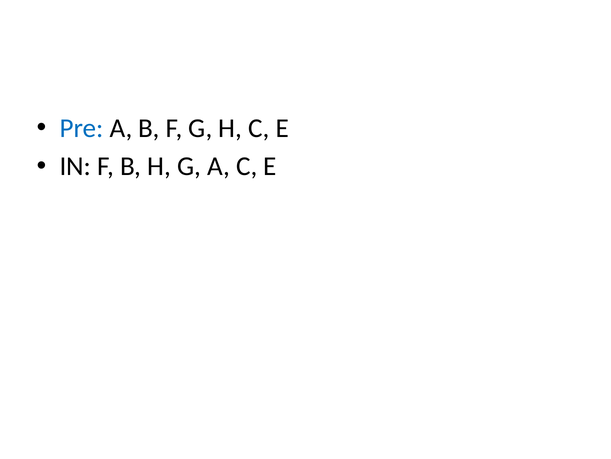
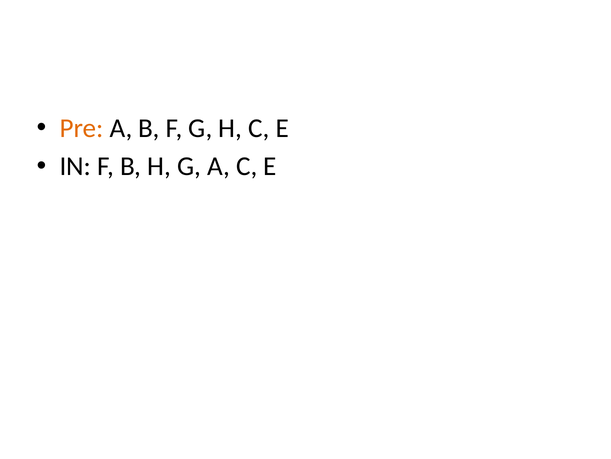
Pre colour: blue -> orange
